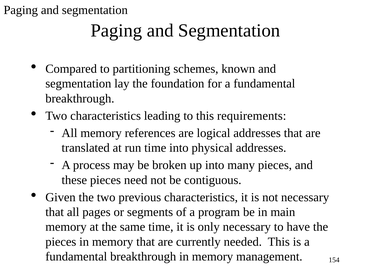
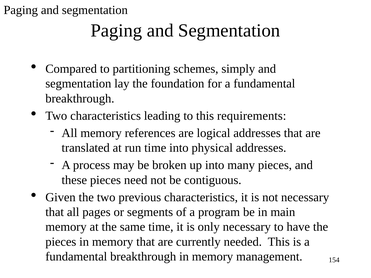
known: known -> simply
